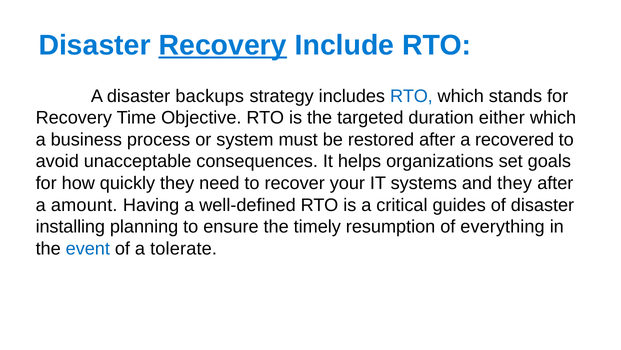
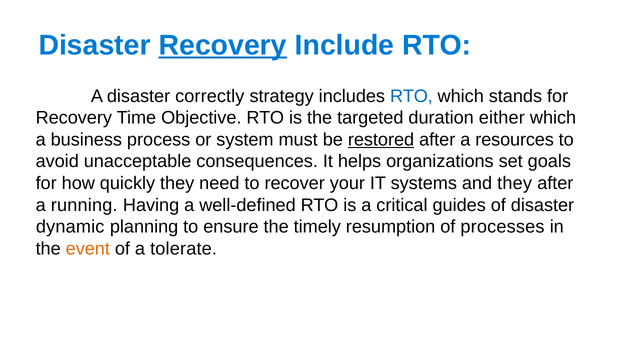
backups: backups -> correctly
restored underline: none -> present
recovered: recovered -> resources
amount: amount -> running
installing: installing -> dynamic
everything: everything -> processes
event colour: blue -> orange
